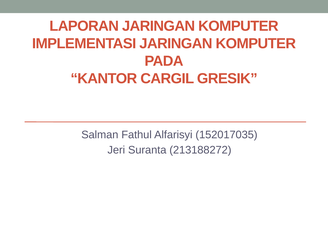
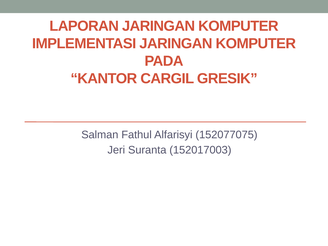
152017035: 152017035 -> 152077075
213188272: 213188272 -> 152017003
